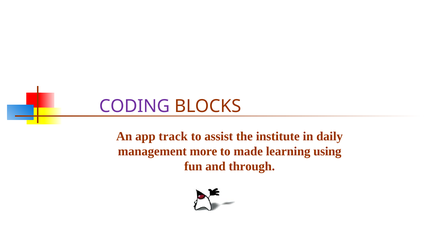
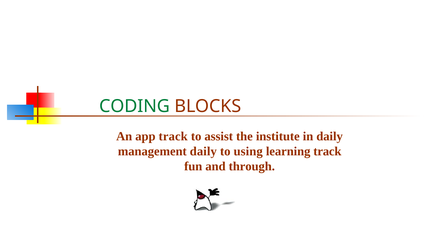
CODING colour: purple -> green
management more: more -> daily
made: made -> using
learning using: using -> track
